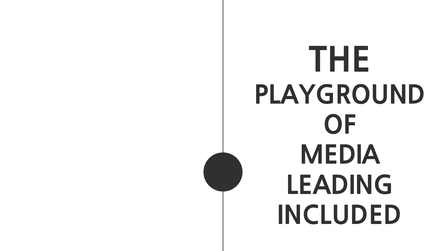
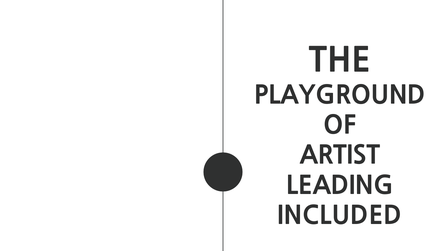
MEDIA: MEDIA -> ARTIST
